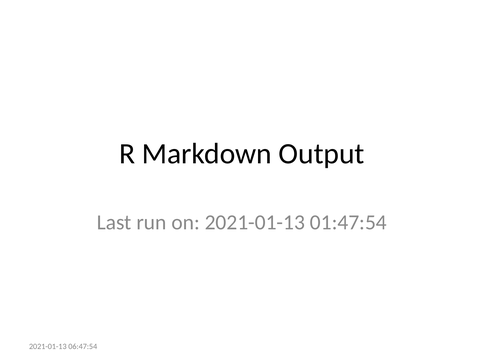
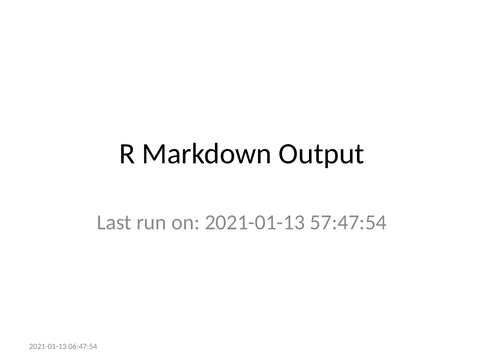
01:47:54: 01:47:54 -> 57:47:54
